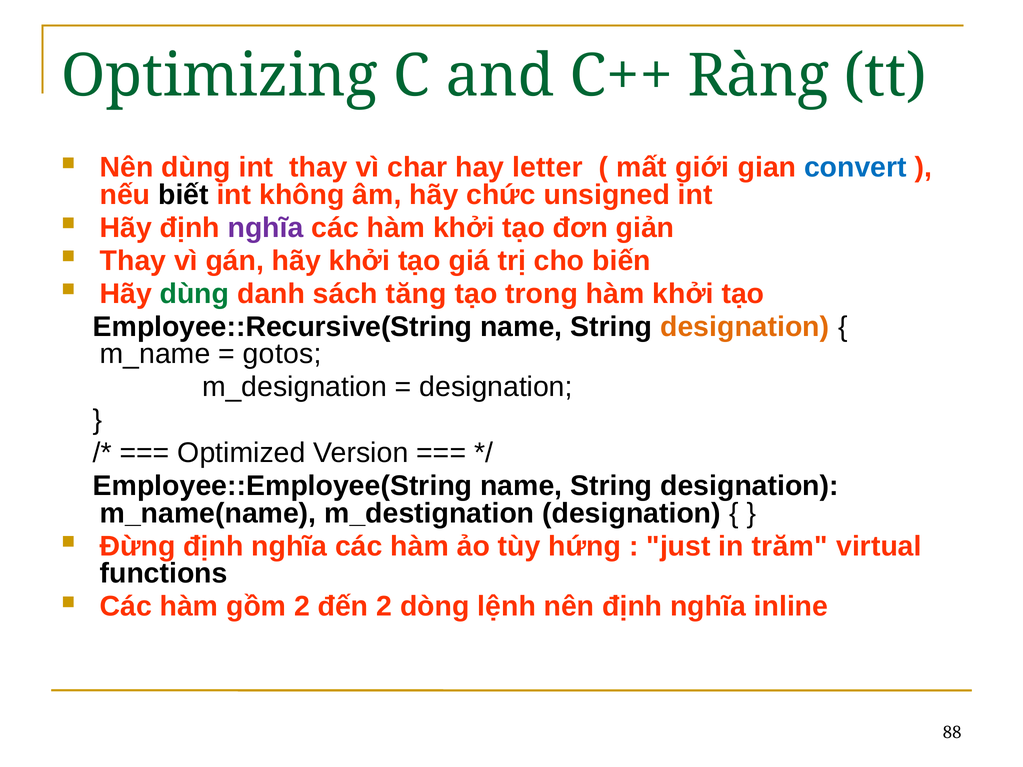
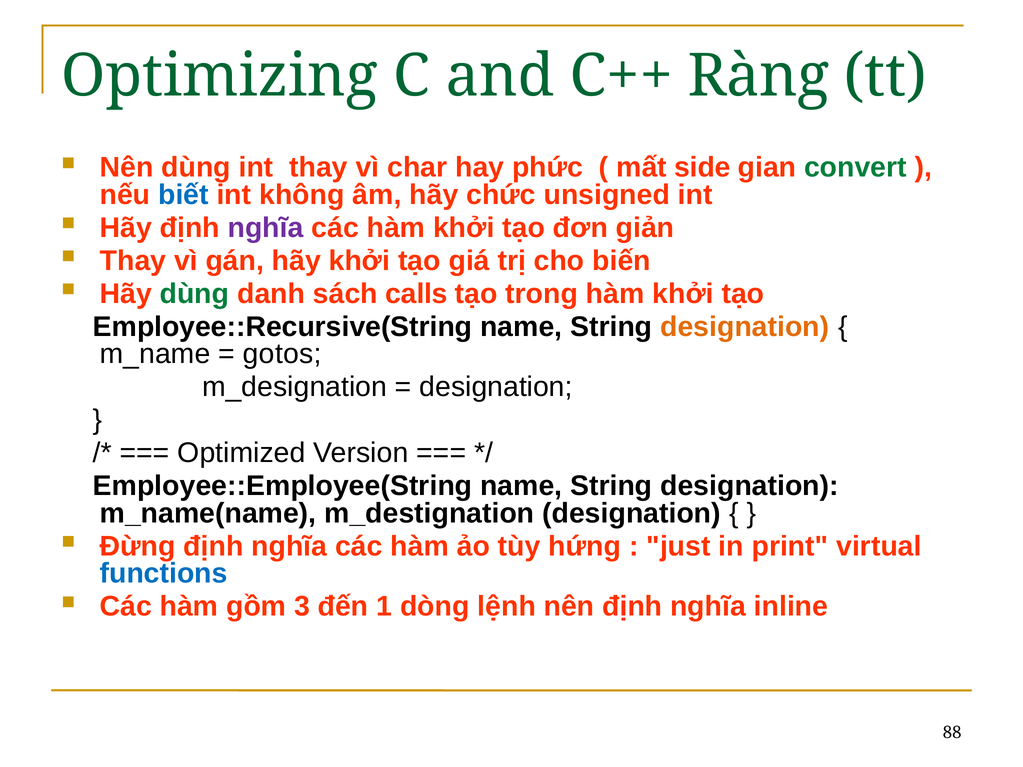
letter: letter -> phức
giới: giới -> side
convert colour: blue -> green
biết colour: black -> blue
tăng: tăng -> calls
trăm: trăm -> print
functions colour: black -> blue
gồm 2: 2 -> 3
đến 2: 2 -> 1
